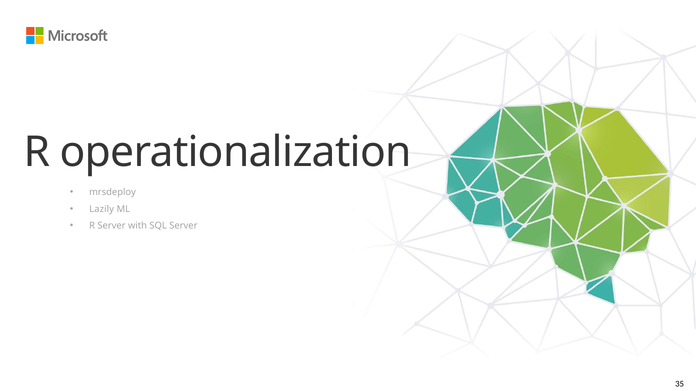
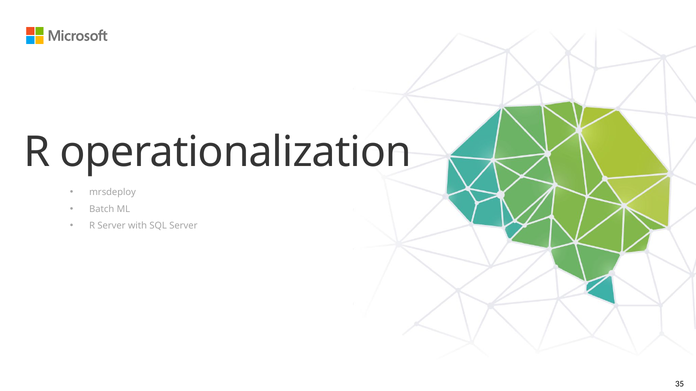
Lazily: Lazily -> Batch
